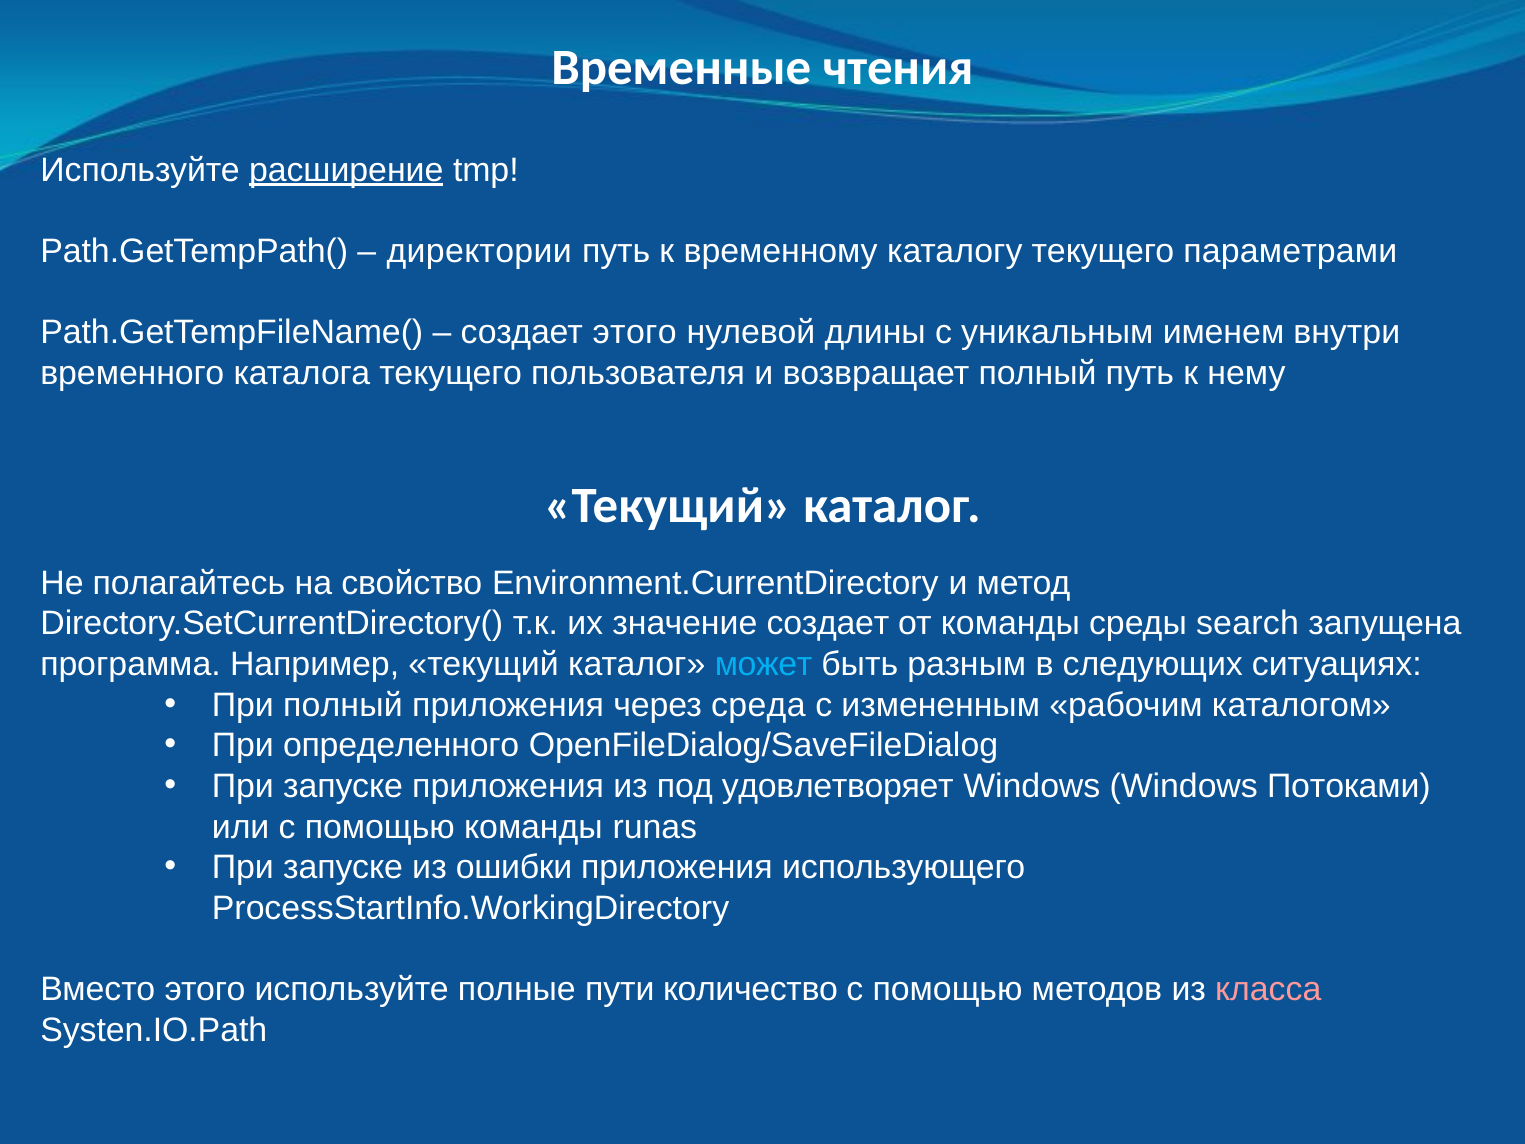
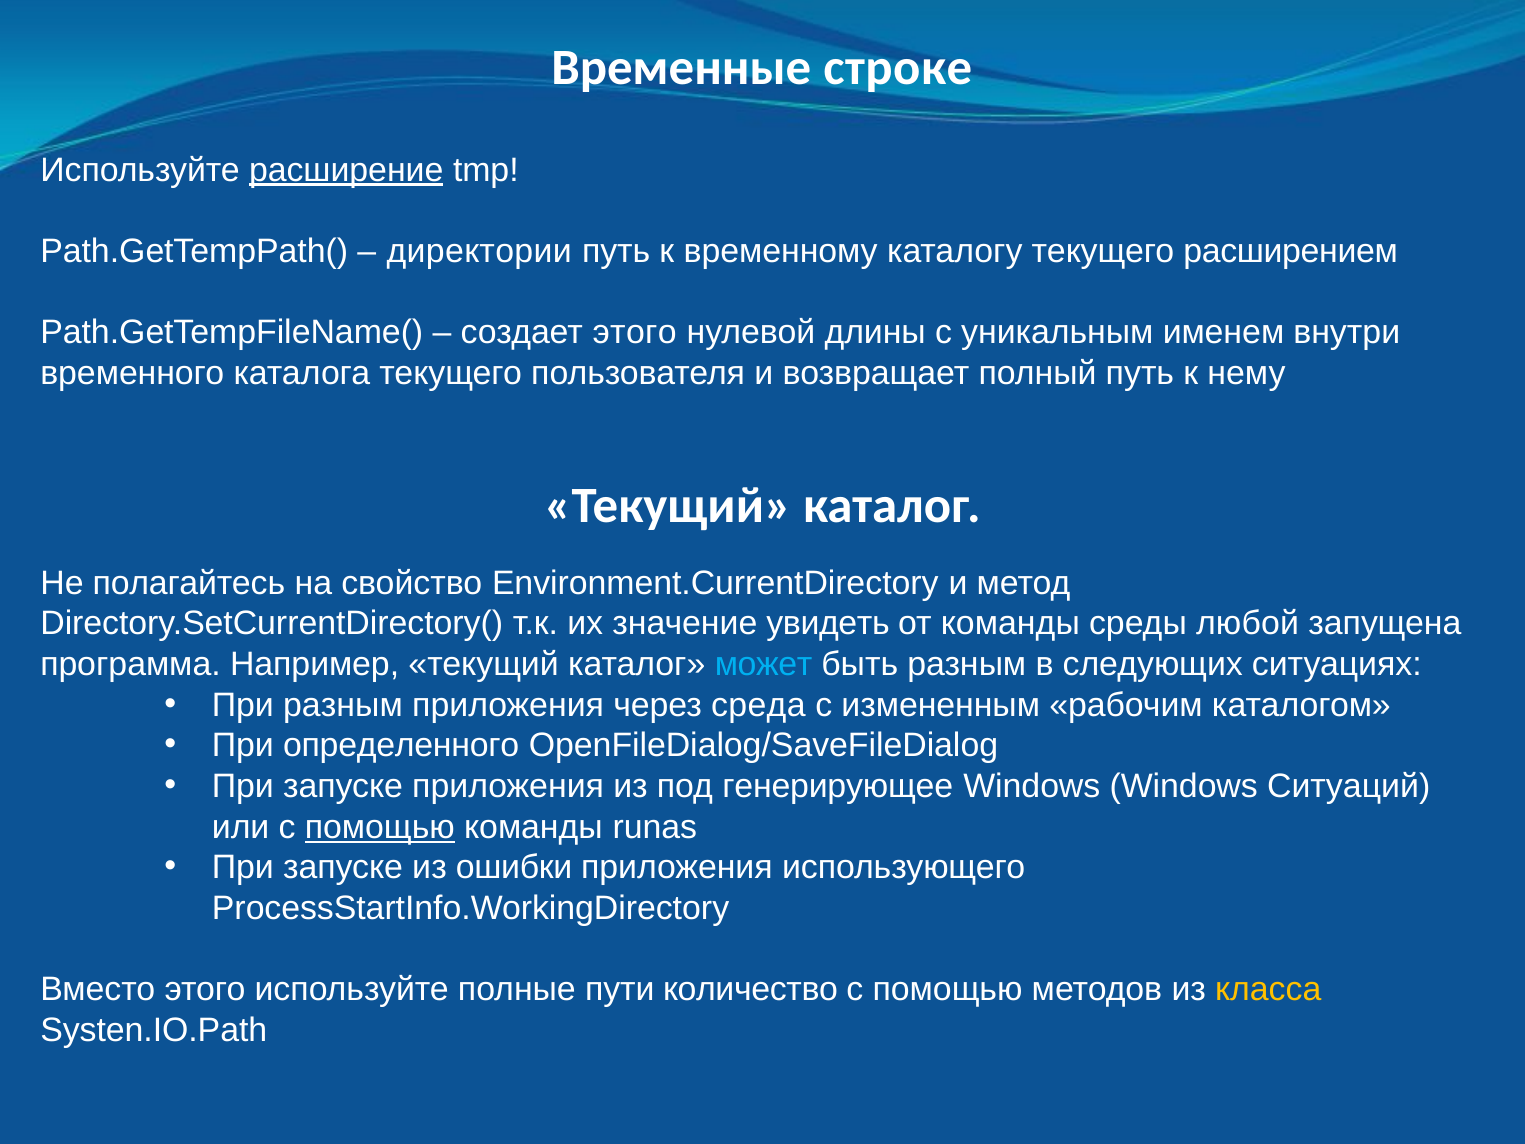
чтения: чтения -> строке
параметрами: параметрами -> расширением
значение создает: создает -> увидеть
search: search -> любой
При полный: полный -> разным
удовлетворяет: удовлетворяет -> генерирующее
Потоками: Потоками -> Ситуаций
помощью at (380, 827) underline: none -> present
класса colour: pink -> yellow
